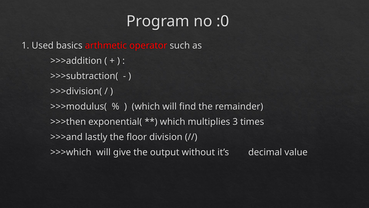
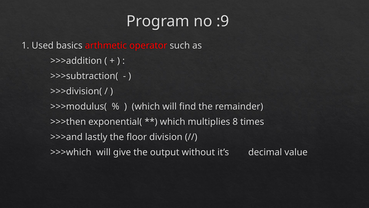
:0: :0 -> :9
3: 3 -> 8
